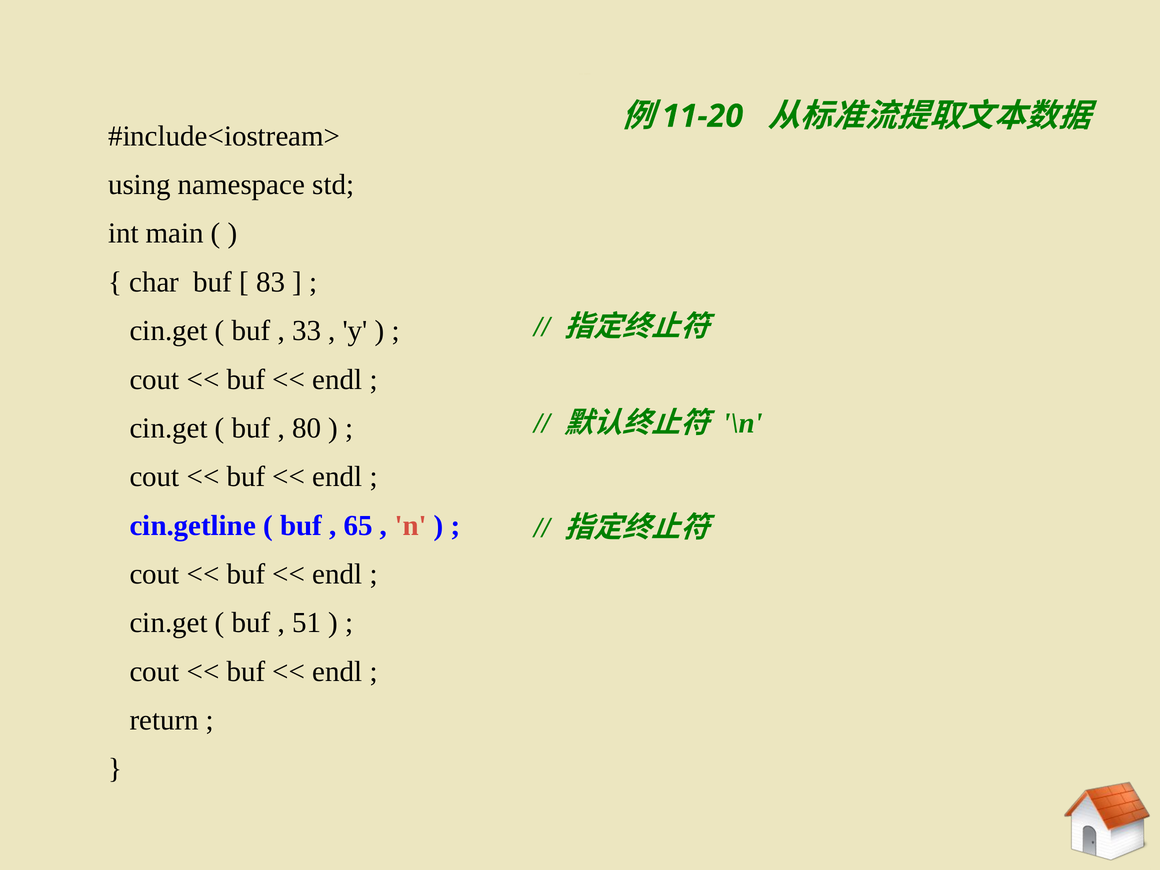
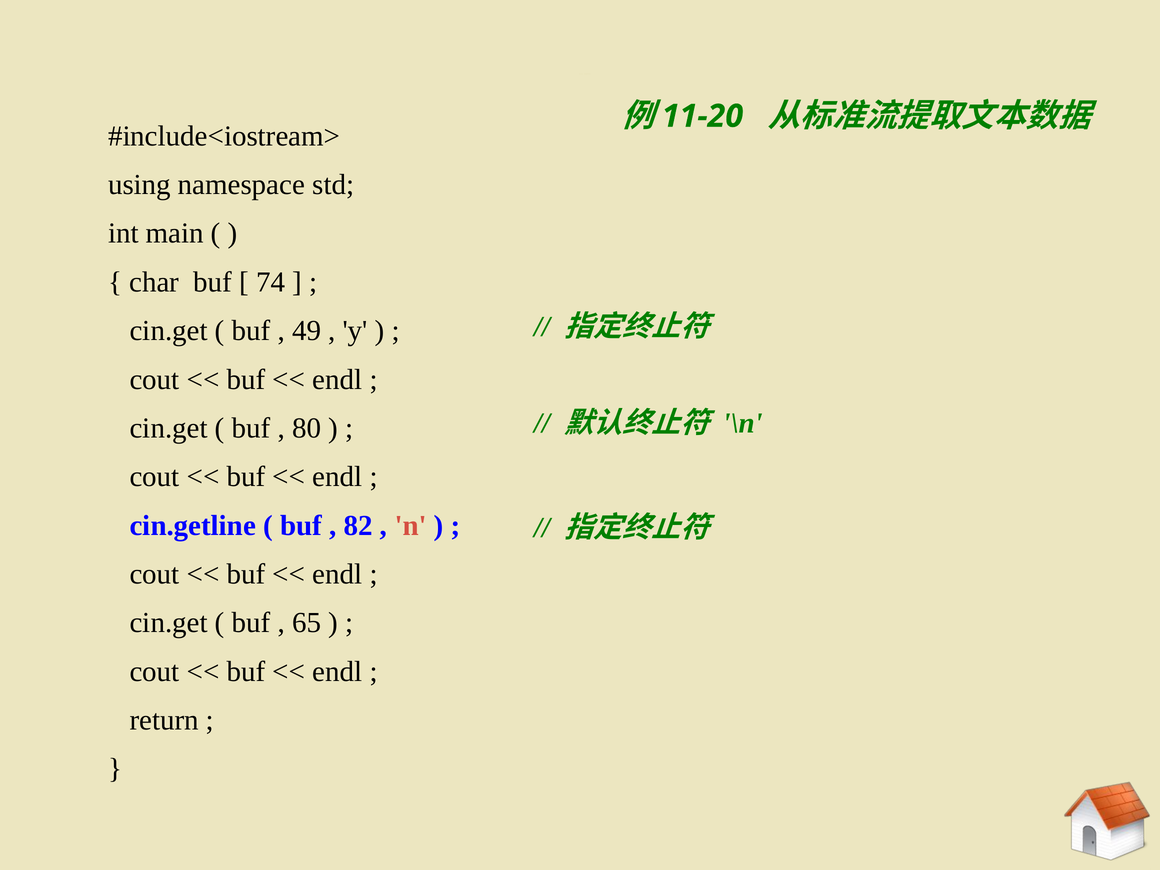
83: 83 -> 74
33: 33 -> 49
65: 65 -> 82
51: 51 -> 65
